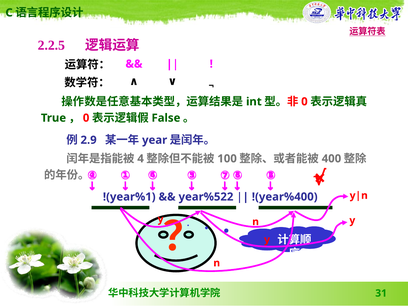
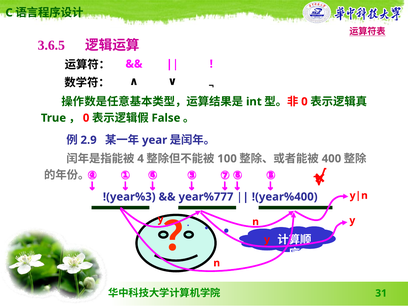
2.2.5: 2.2.5 -> 3.6.5
!(year%1: !(year%1 -> !(year%3
year%522: year%522 -> year%777
